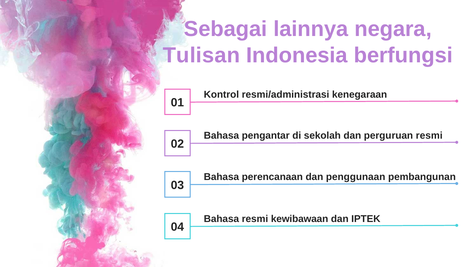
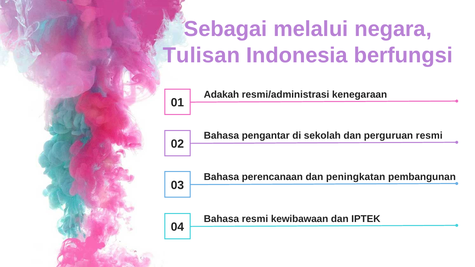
lainnya: lainnya -> melalui
Kontrol: Kontrol -> Adakah
penggunaan: penggunaan -> peningkatan
